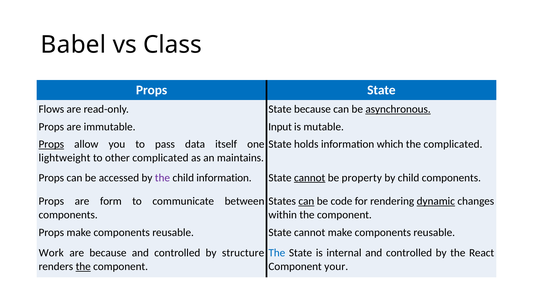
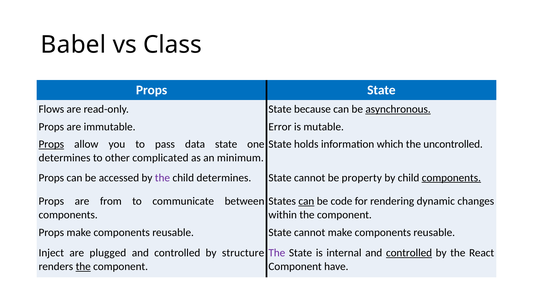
Input: Input -> Error
data itself: itself -> state
the complicated: complicated -> uncontrolled
lightweight at (65, 158): lightweight -> determines
maintains: maintains -> minimum
child information: information -> determines
cannot at (310, 178) underline: present -> none
components at (451, 178) underline: none -> present
form: form -> from
dynamic underline: present -> none
Work: Work -> Inject
are because: because -> plugged
The at (277, 253) colour: blue -> purple
controlled at (409, 253) underline: none -> present
your: your -> have
